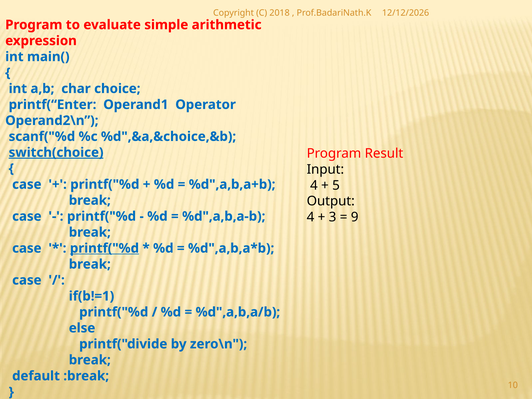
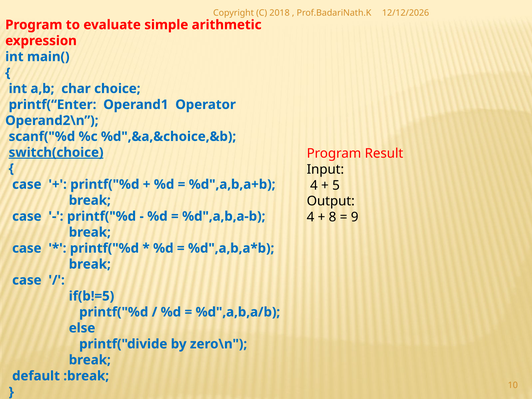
3: 3 -> 8
printf("%d at (104, 248) underline: present -> none
if(b!=1: if(b!=1 -> if(b!=5
